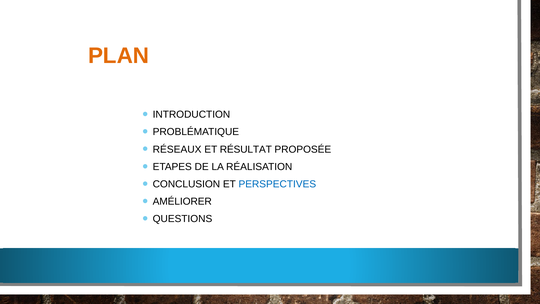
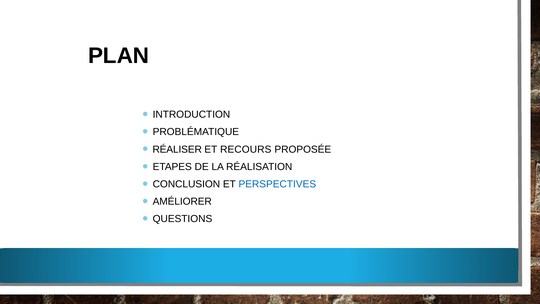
PLAN colour: orange -> black
RÉSEAUX: RÉSEAUX -> RÉALISER
RÉSULTAT: RÉSULTAT -> RECOURS
